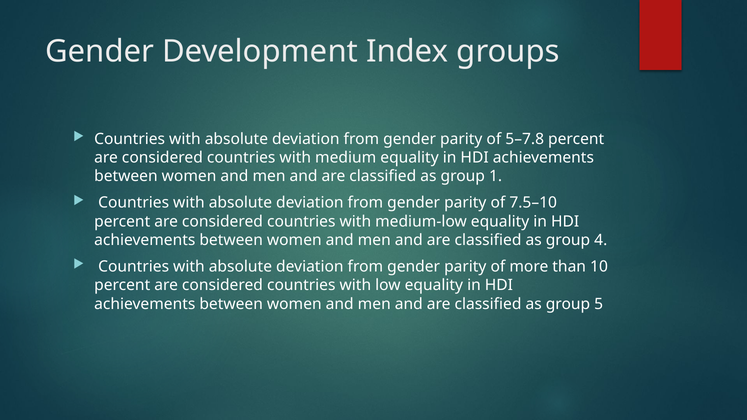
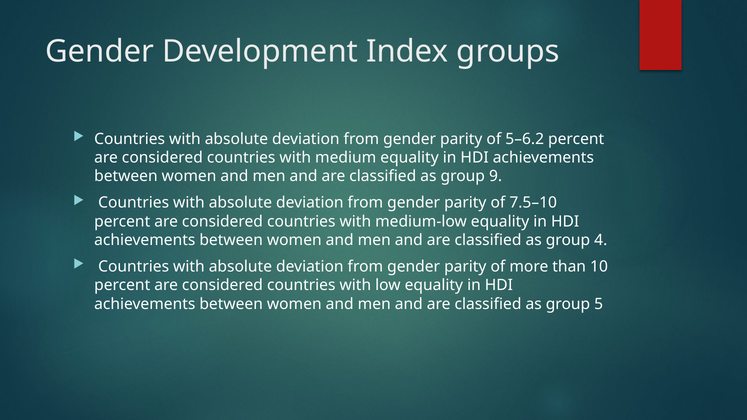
5–7.8: 5–7.8 -> 5–6.2
1: 1 -> 9
